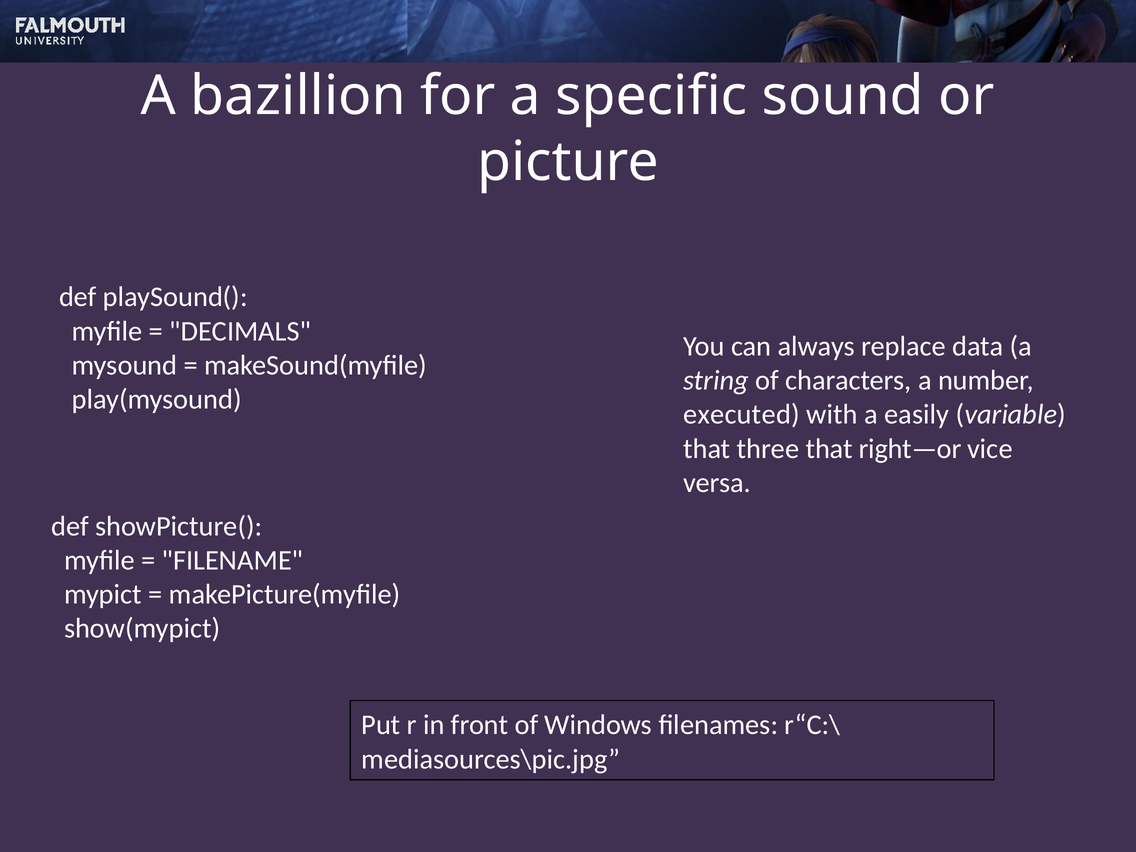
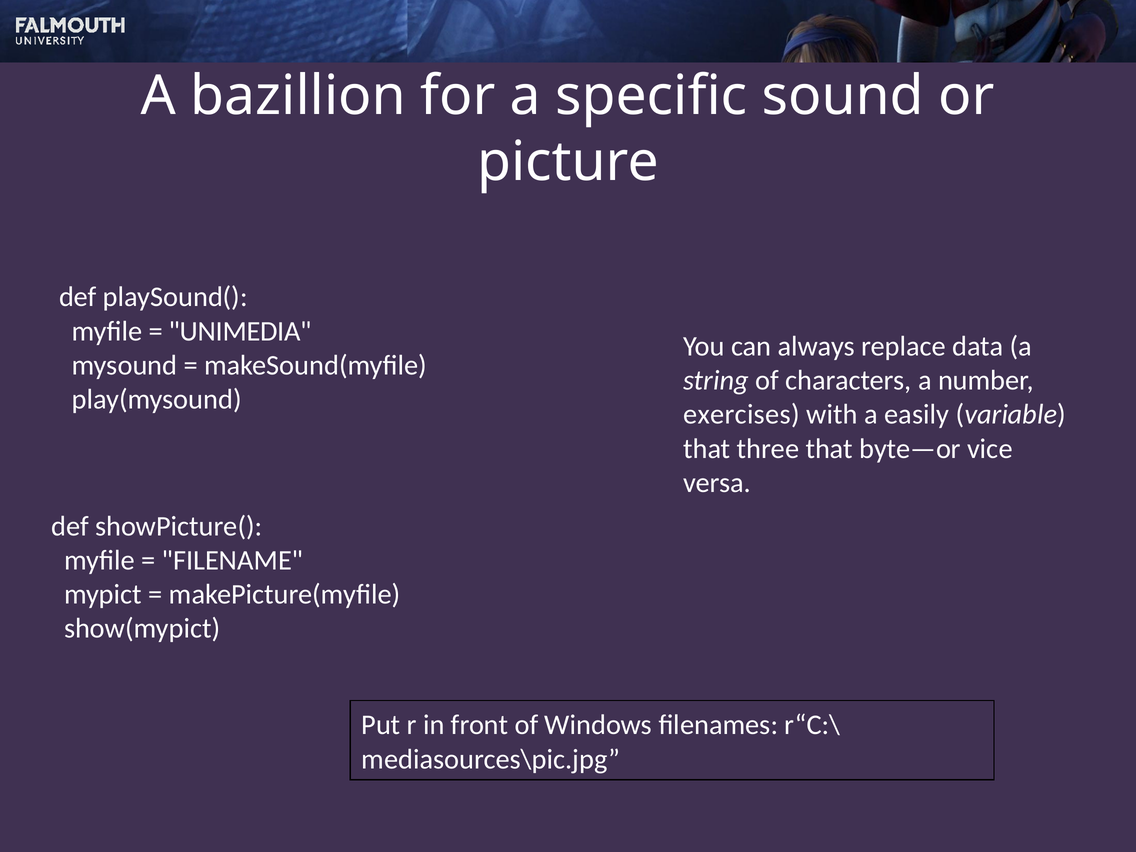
DECIMALS: DECIMALS -> UNIMEDIA
executed: executed -> exercises
right—or: right—or -> byte—or
